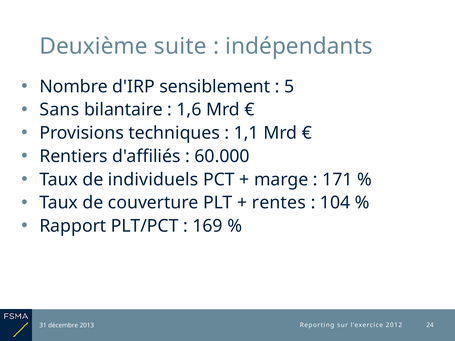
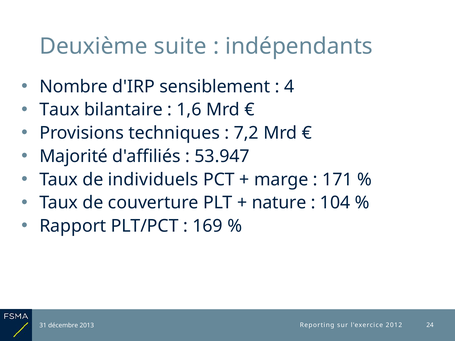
5: 5 -> 4
Sans at (59, 110): Sans -> Taux
1,1: 1,1 -> 7,2
Rentiers: Rentiers -> Majorité
60.000: 60.000 -> 53.947
rentes: rentes -> nature
